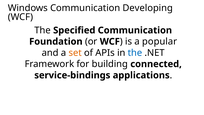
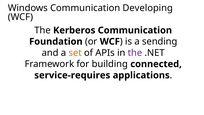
Specified: Specified -> Kerberos
popular: popular -> sending
the at (135, 53) colour: blue -> purple
service-bindings: service-bindings -> service-requires
